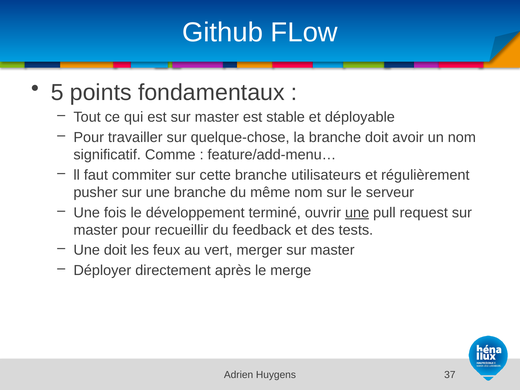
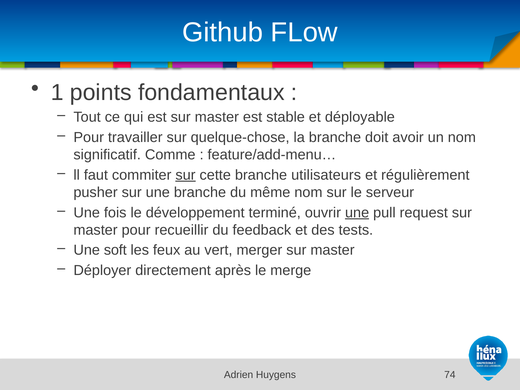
5: 5 -> 1
sur at (185, 175) underline: none -> present
Une doit: doit -> soft
37: 37 -> 74
